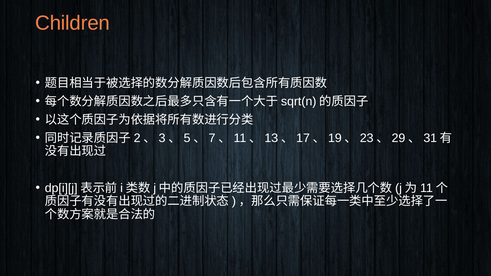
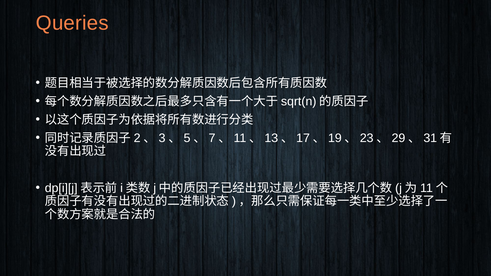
Children: Children -> Queries
